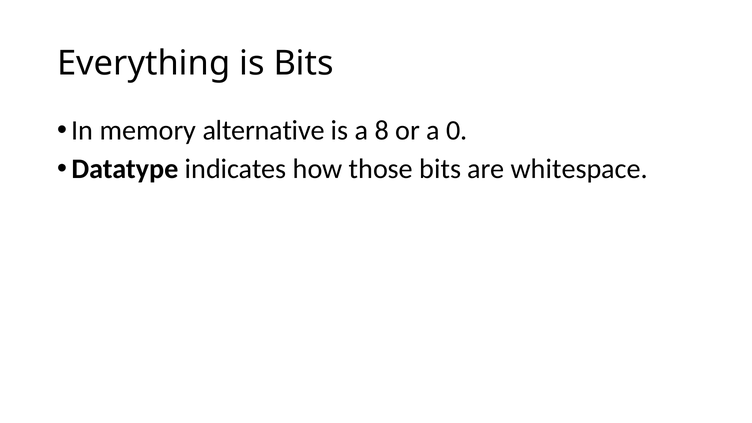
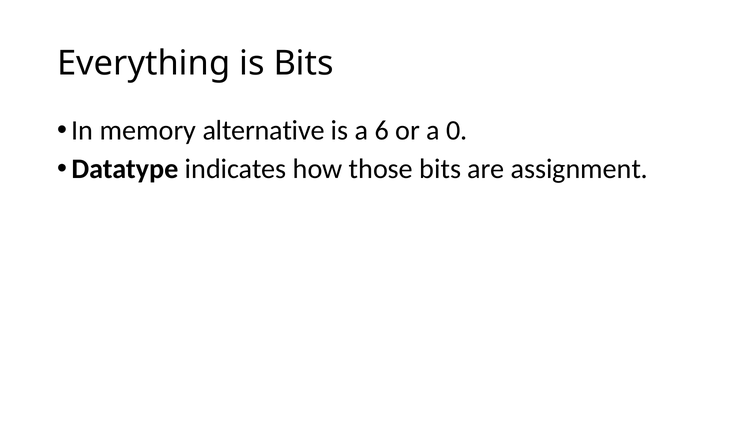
8: 8 -> 6
whitespace: whitespace -> assignment
